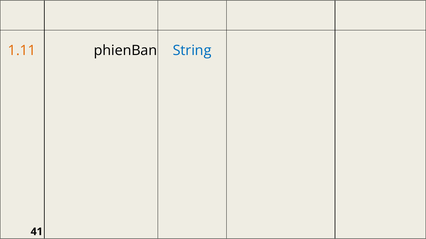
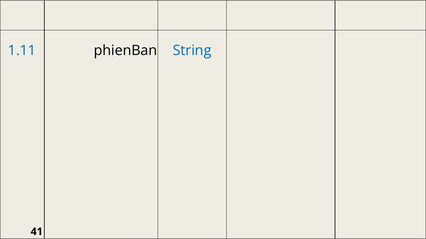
1.11 colour: orange -> blue
